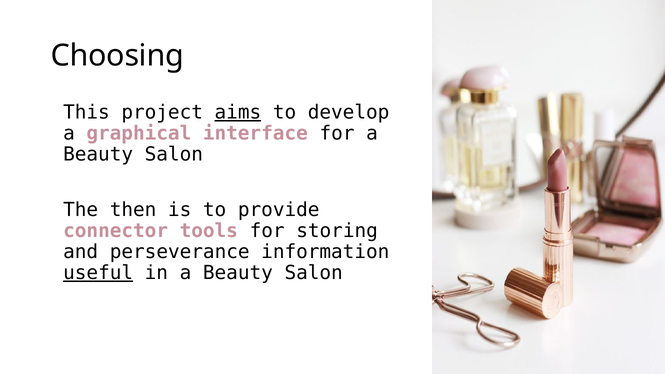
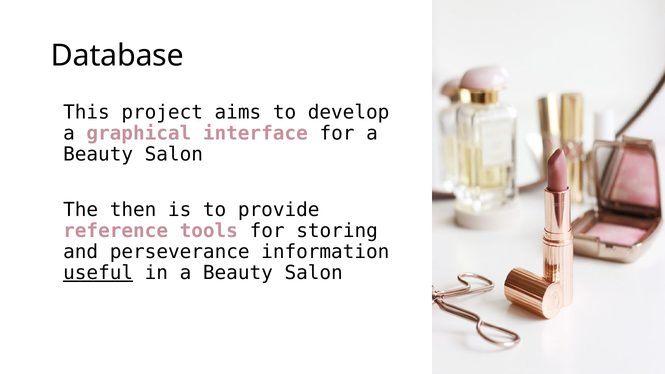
Choosing: Choosing -> Database
aims underline: present -> none
connector: connector -> reference
